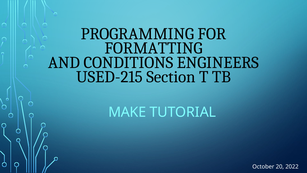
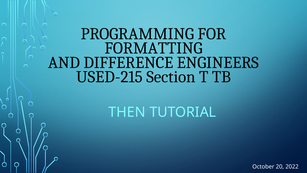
CONDITIONS: CONDITIONS -> DIFFERENCE
MAKE: MAKE -> THEN
